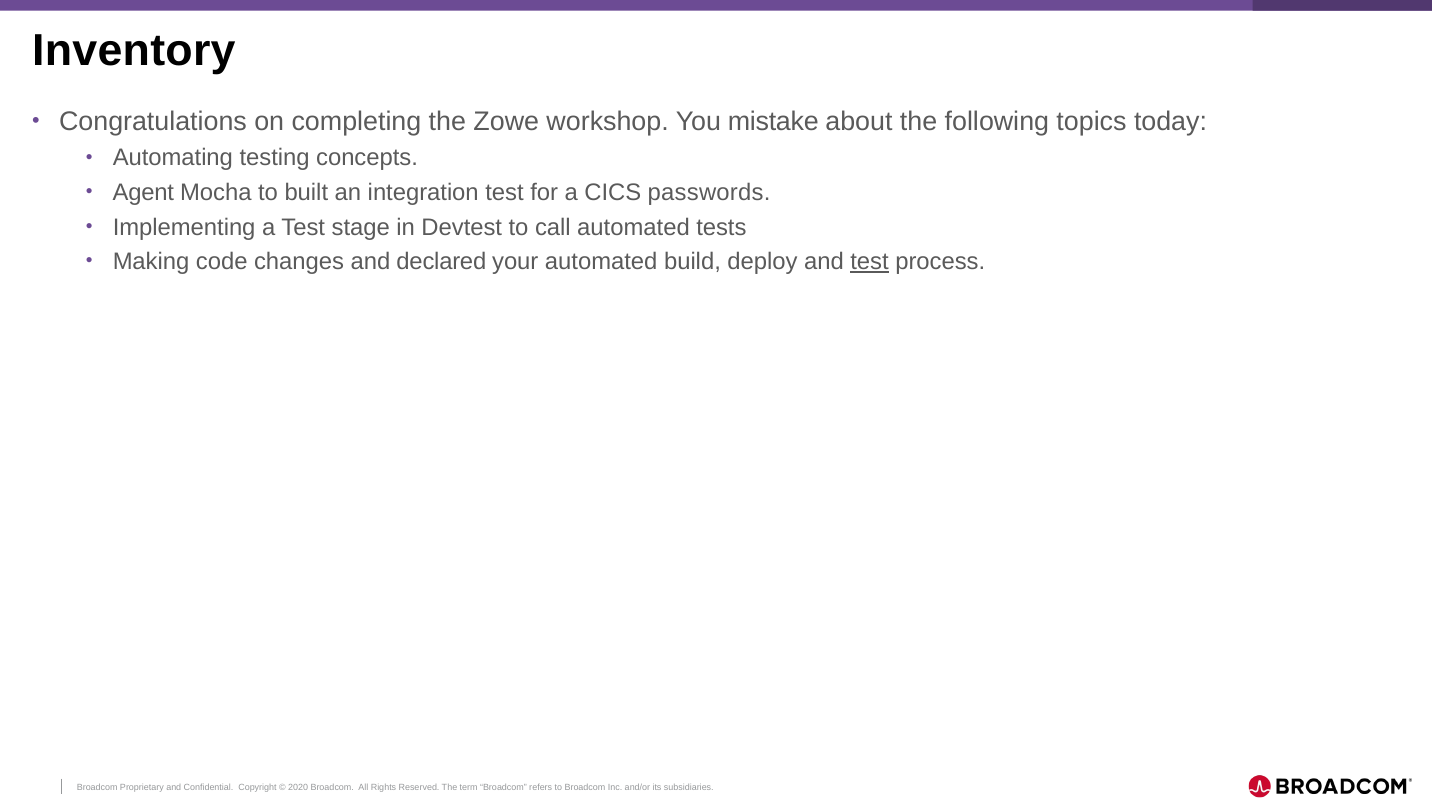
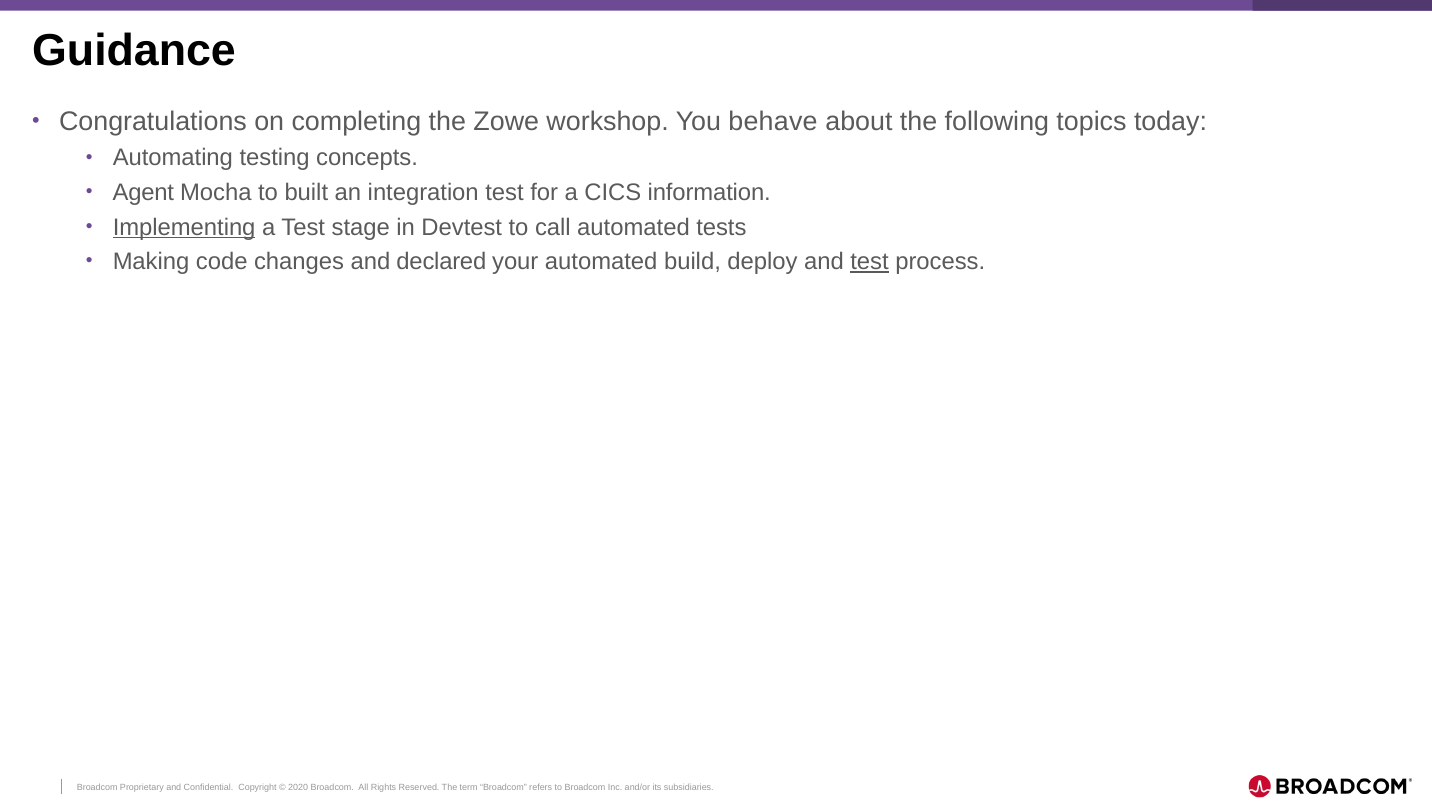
Inventory: Inventory -> Guidance
mistake: mistake -> behave
passwords: passwords -> information
Implementing underline: none -> present
